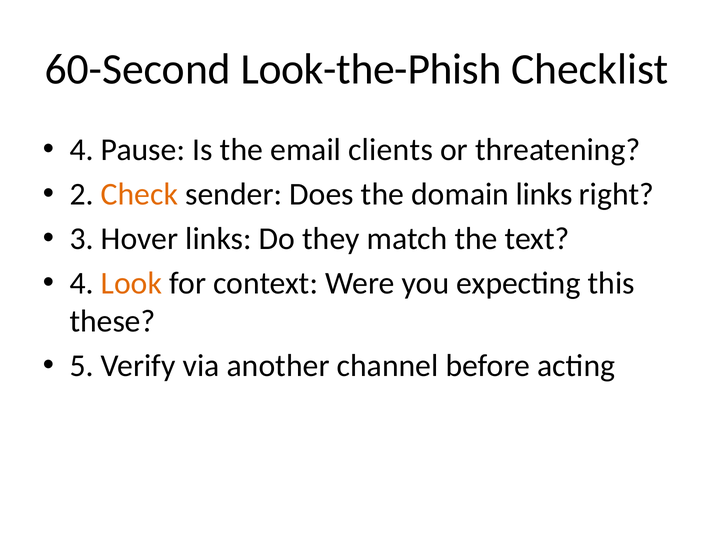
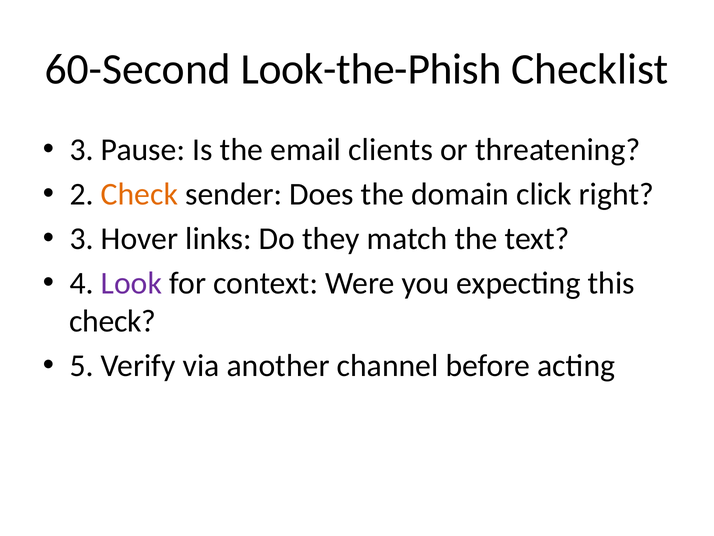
4 at (82, 150): 4 -> 3
domain links: links -> click
Look colour: orange -> purple
these at (112, 321): these -> check
